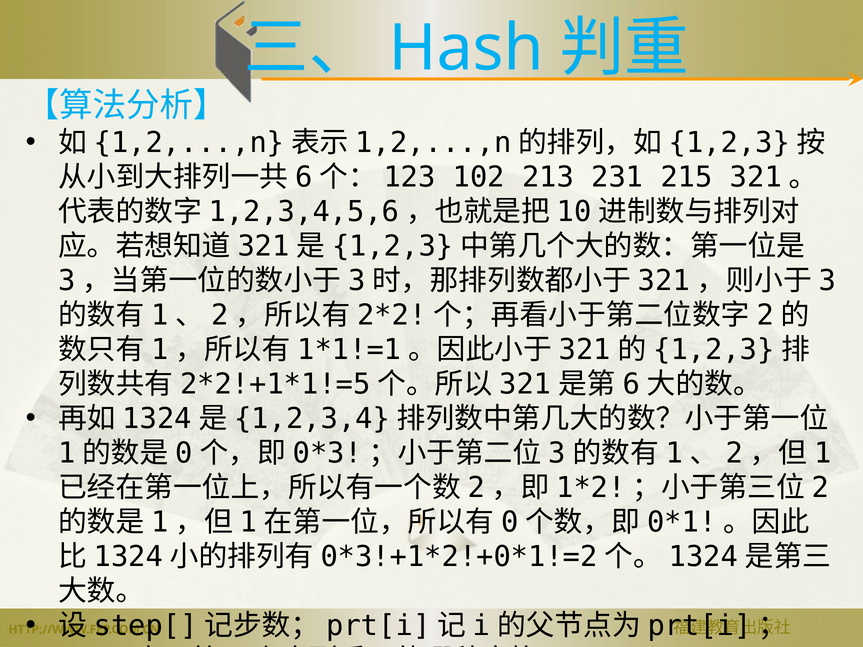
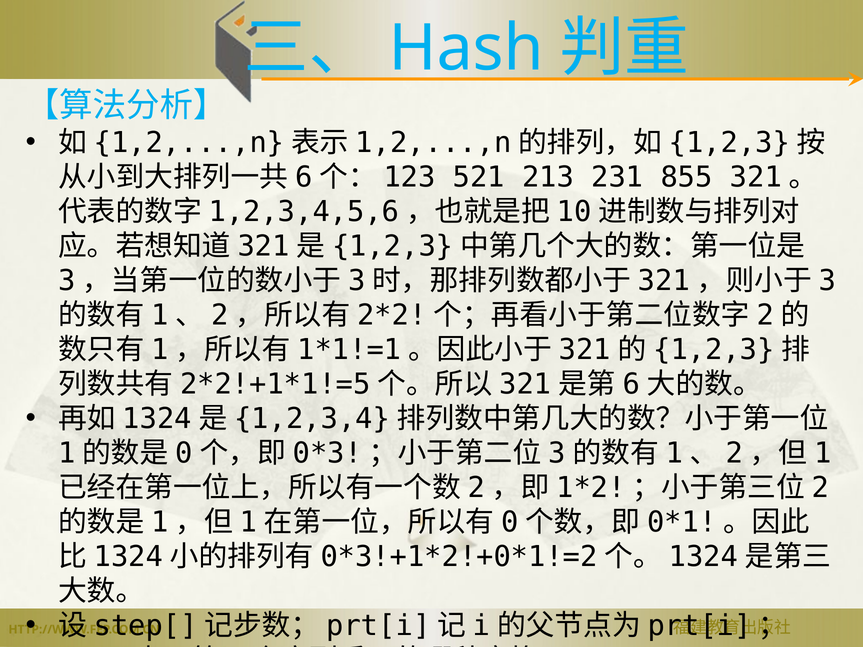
102: 102 -> 521
215: 215 -> 855
